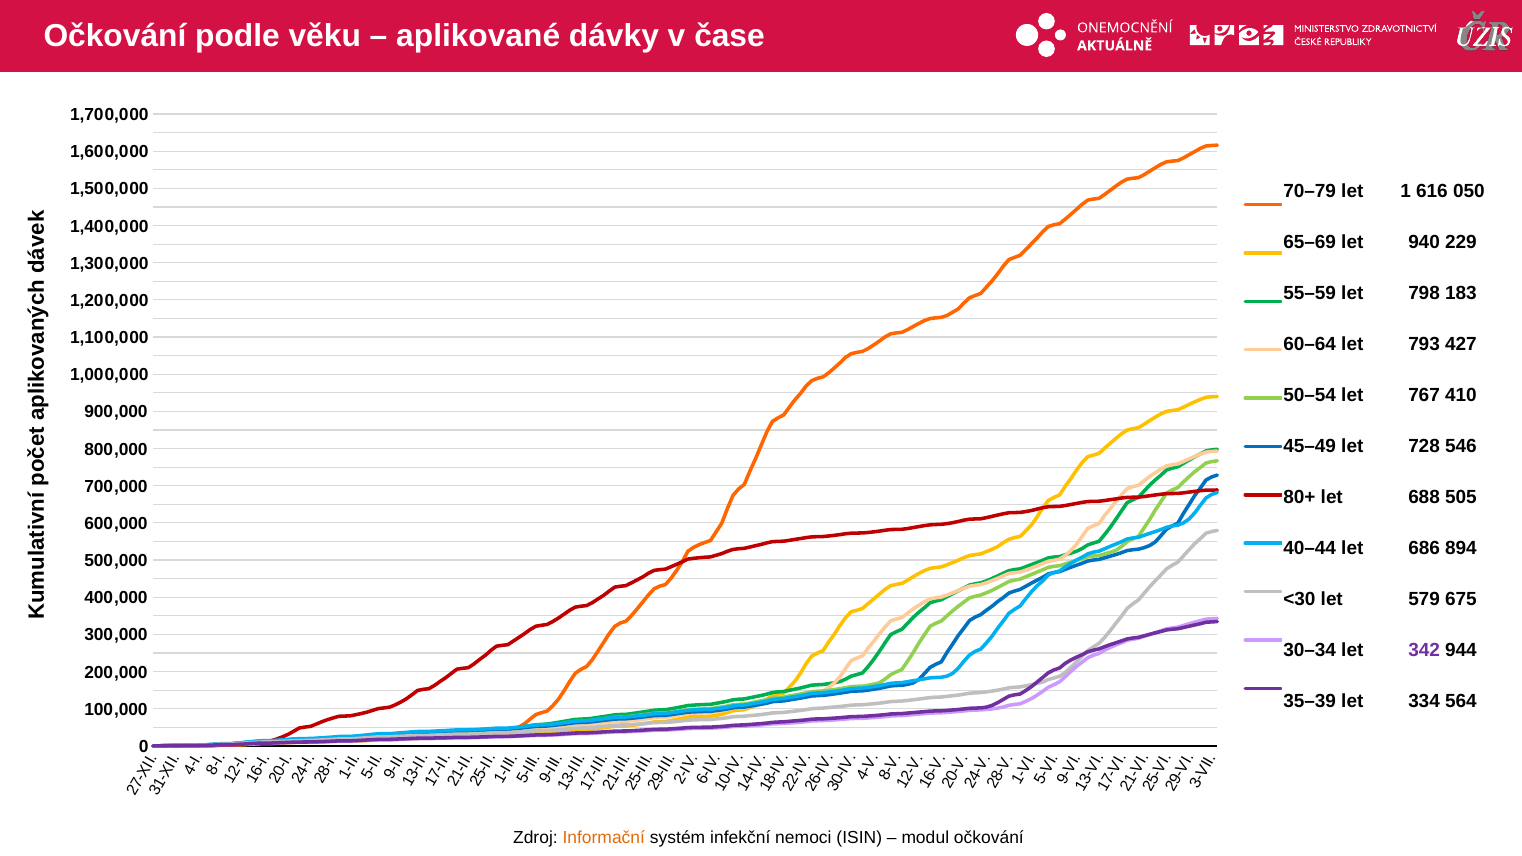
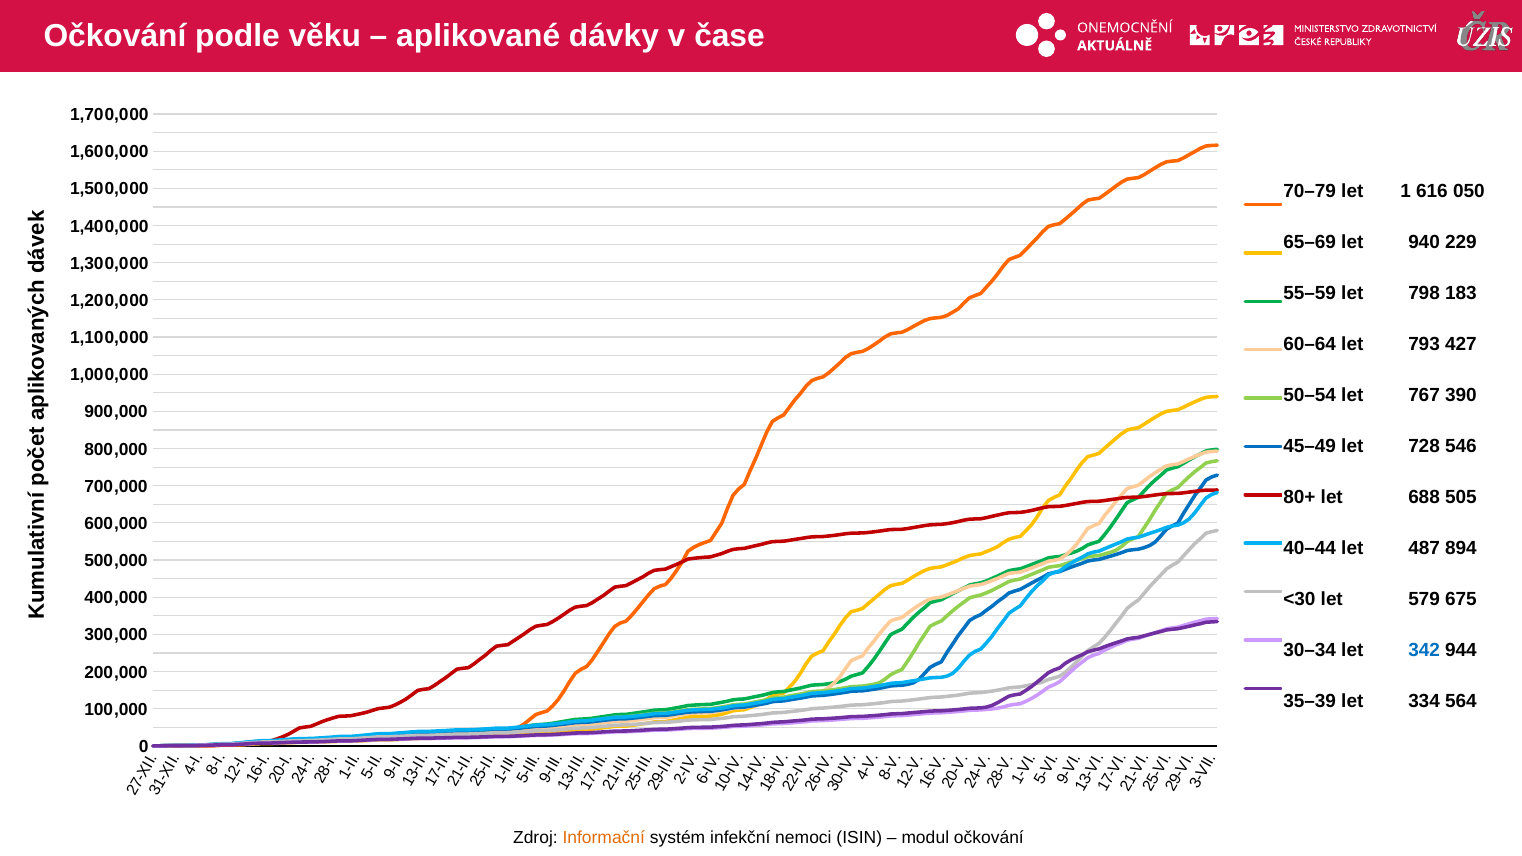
410: 410 -> 390
686: 686 -> 487
342 colour: purple -> blue
